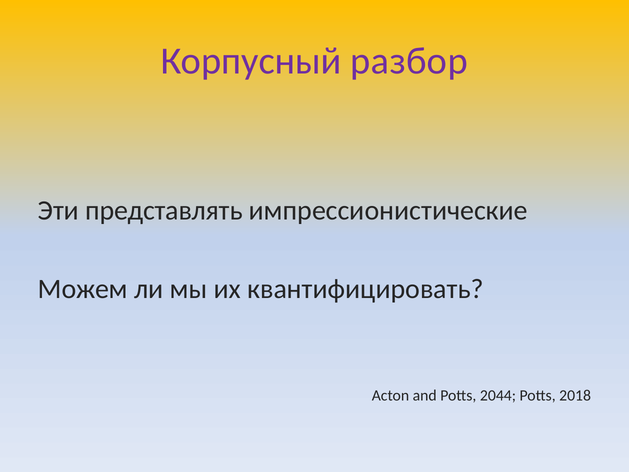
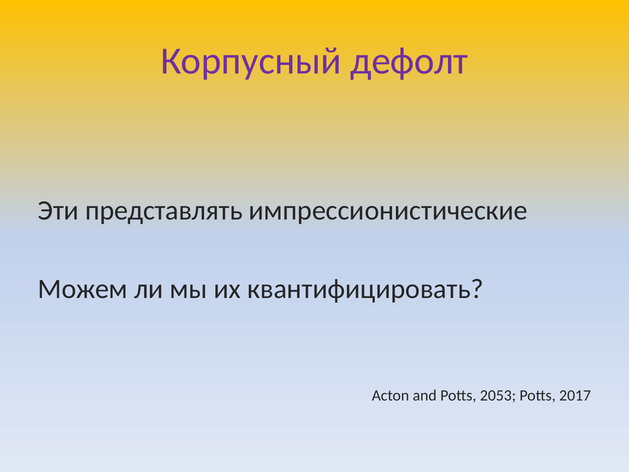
разбор: разбор -> дефолт
2044: 2044 -> 2053
2018: 2018 -> 2017
